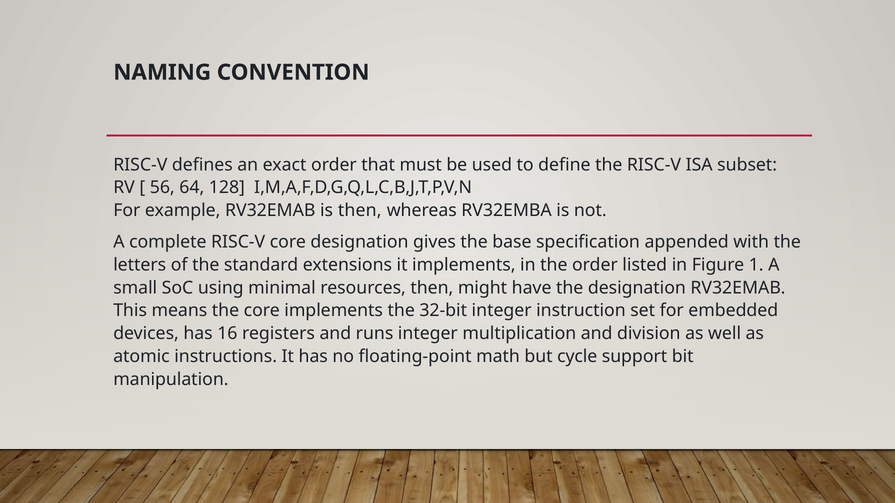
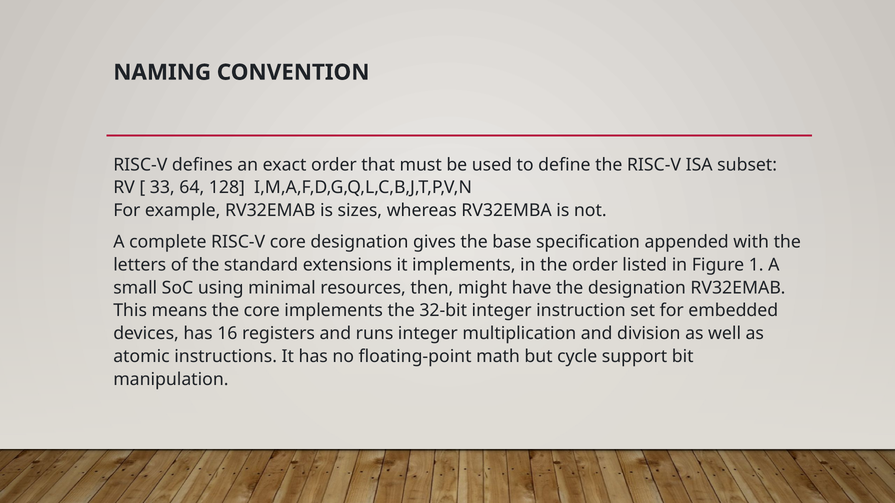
56: 56 -> 33
is then: then -> sizes
